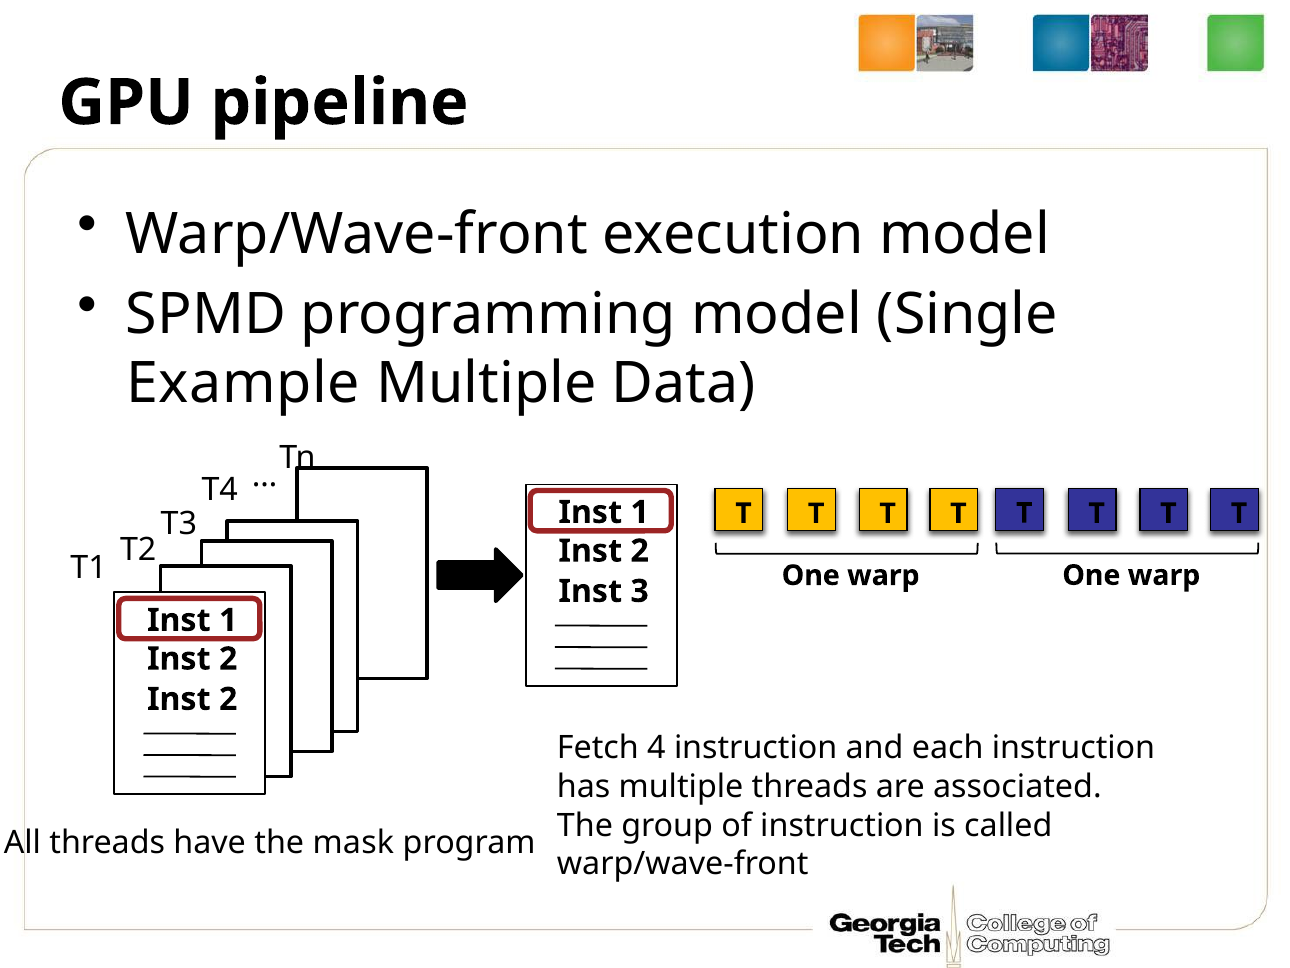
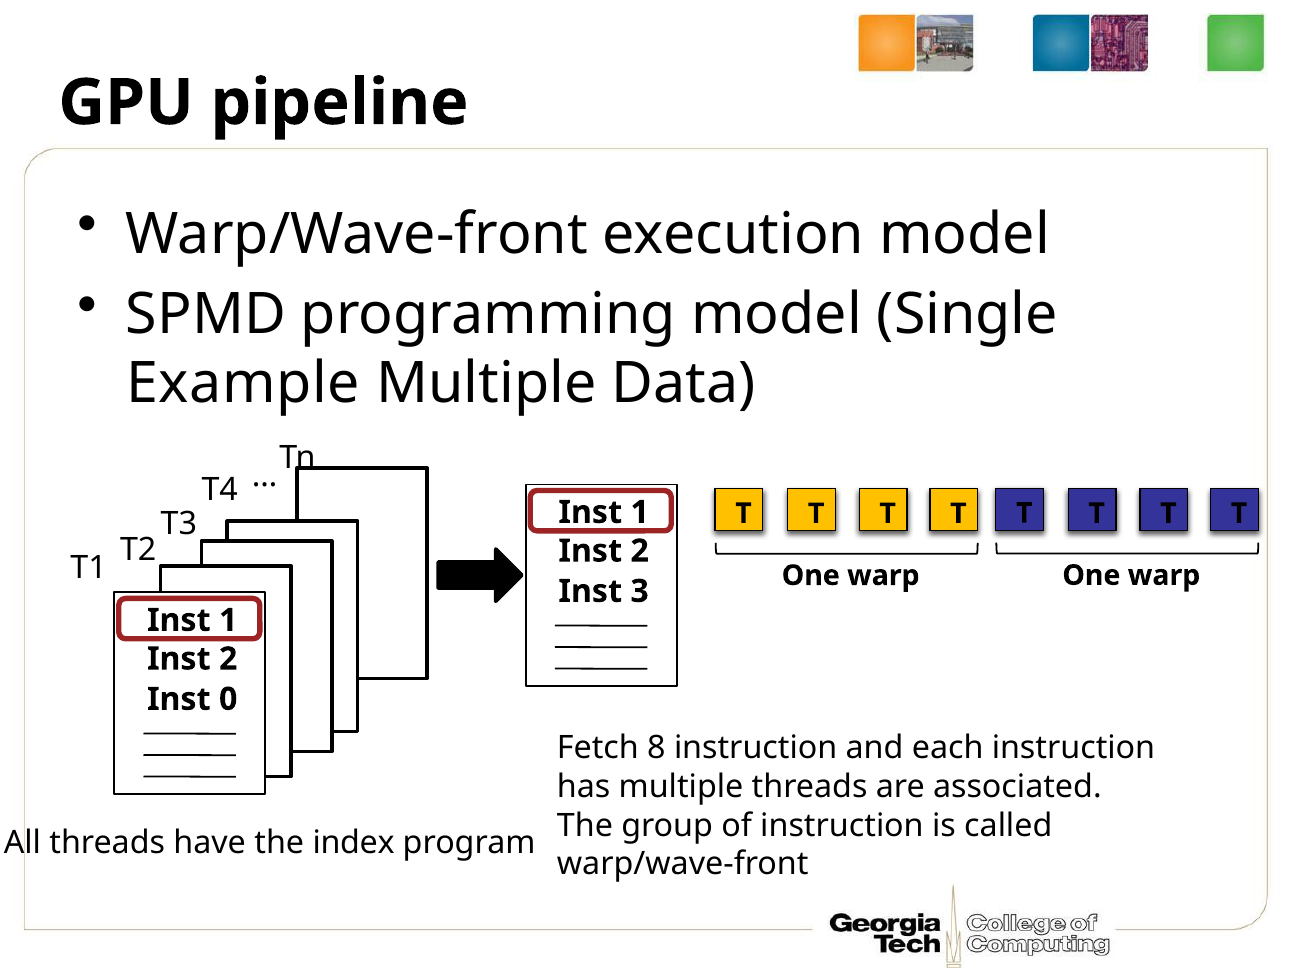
2 at (228, 699): 2 -> 0
4: 4 -> 8
mask: mask -> index
